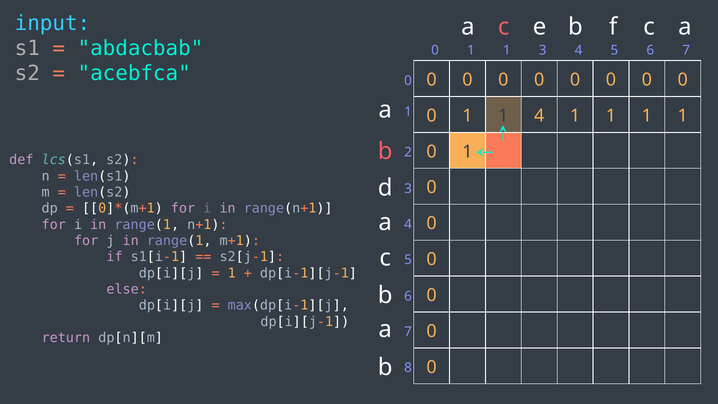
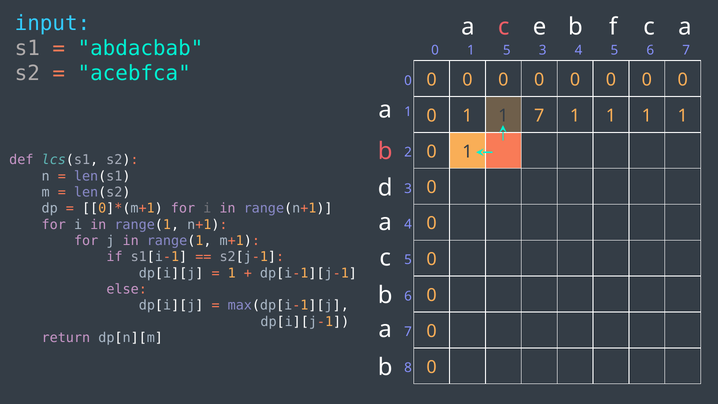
1 at (507, 50): 1 -> 5
4 at (539, 116): 4 -> 7
